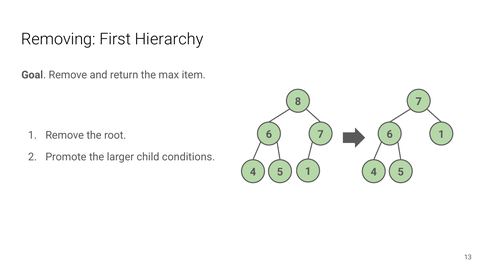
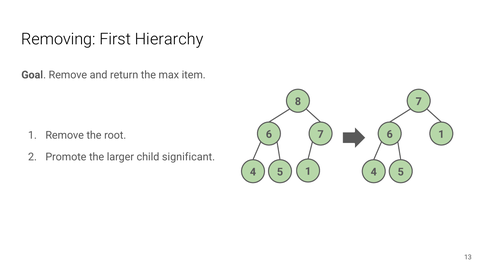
conditions: conditions -> significant
